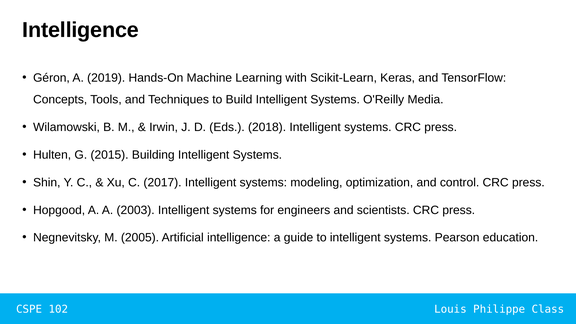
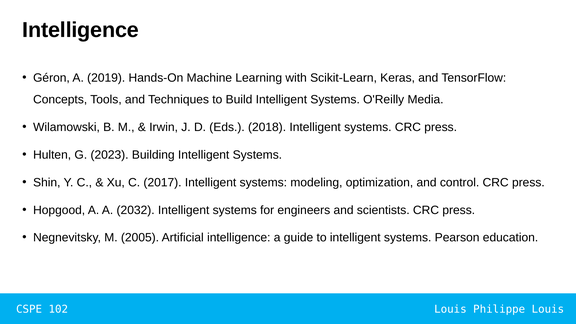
2015: 2015 -> 2023
2003: 2003 -> 2032
Philippe Class: Class -> Louis
